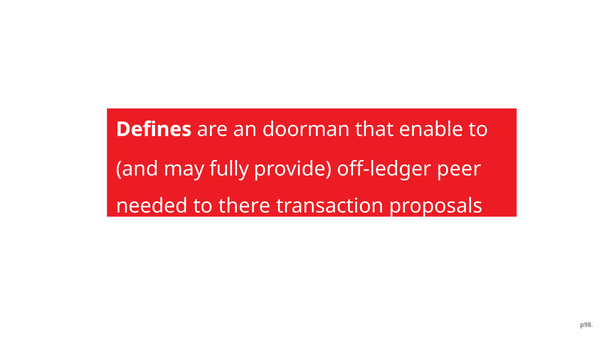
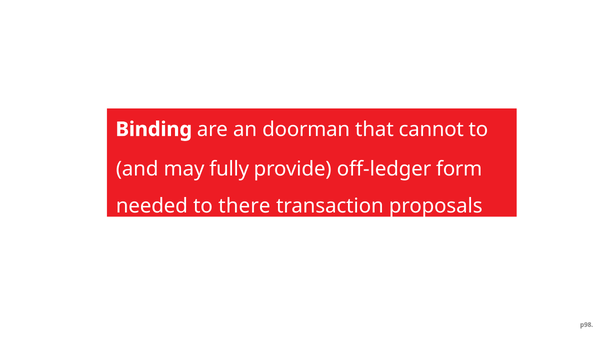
Defines: Defines -> Binding
enable: enable -> cannot
peer: peer -> form
